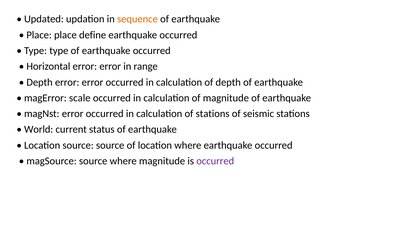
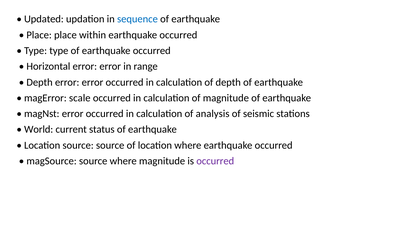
sequence colour: orange -> blue
define: define -> within
of stations: stations -> analysis
